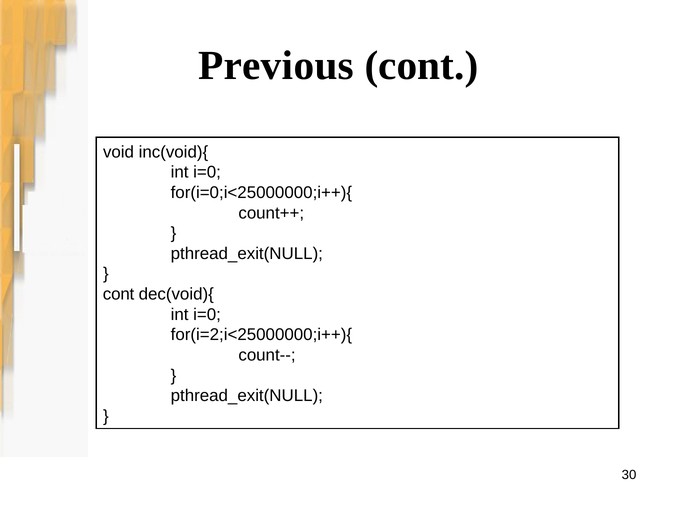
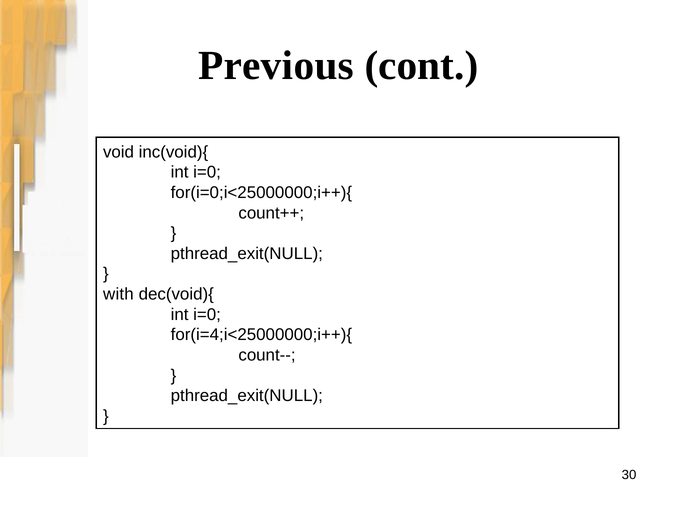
cont at (119, 294): cont -> with
for(i=2;i<25000000;i++){: for(i=2;i<25000000;i++){ -> for(i=4;i<25000000;i++){
